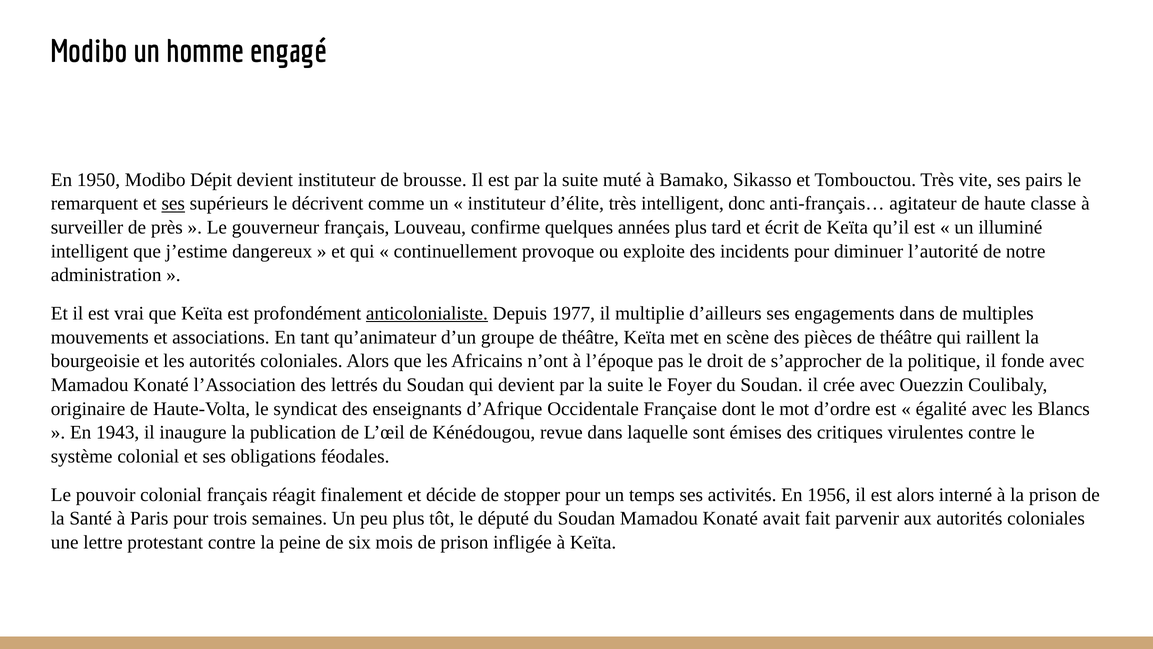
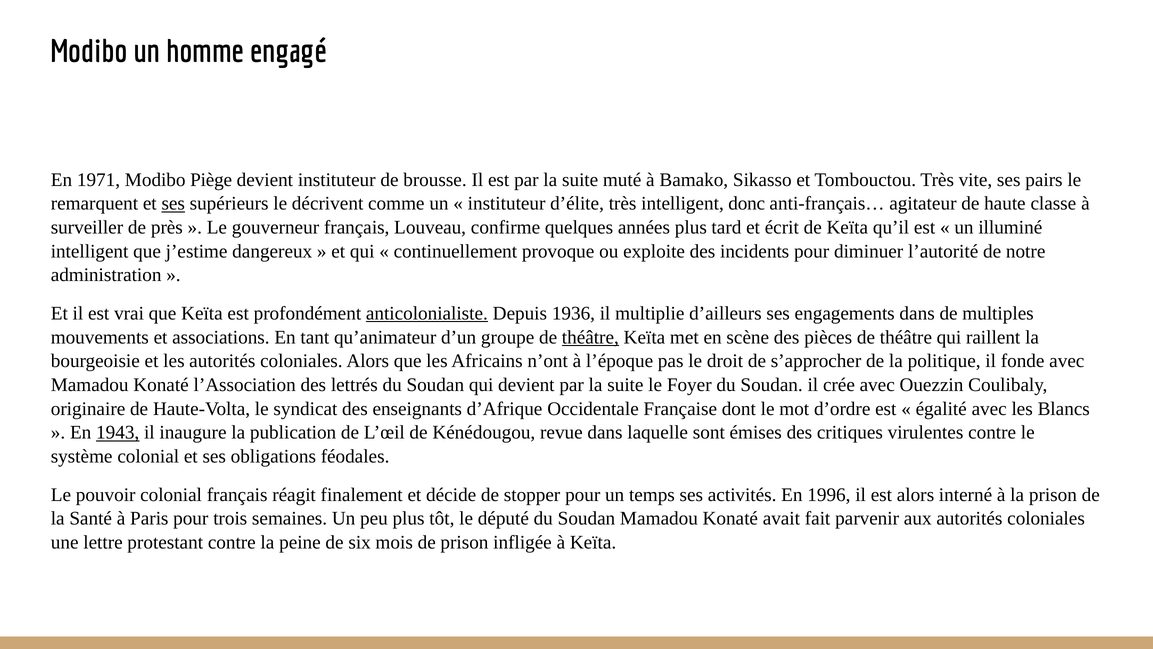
1950: 1950 -> 1971
Dépit: Dépit -> Piège
1977: 1977 -> 1936
théâtre at (590, 337) underline: none -> present
1943 underline: none -> present
1956: 1956 -> 1996
